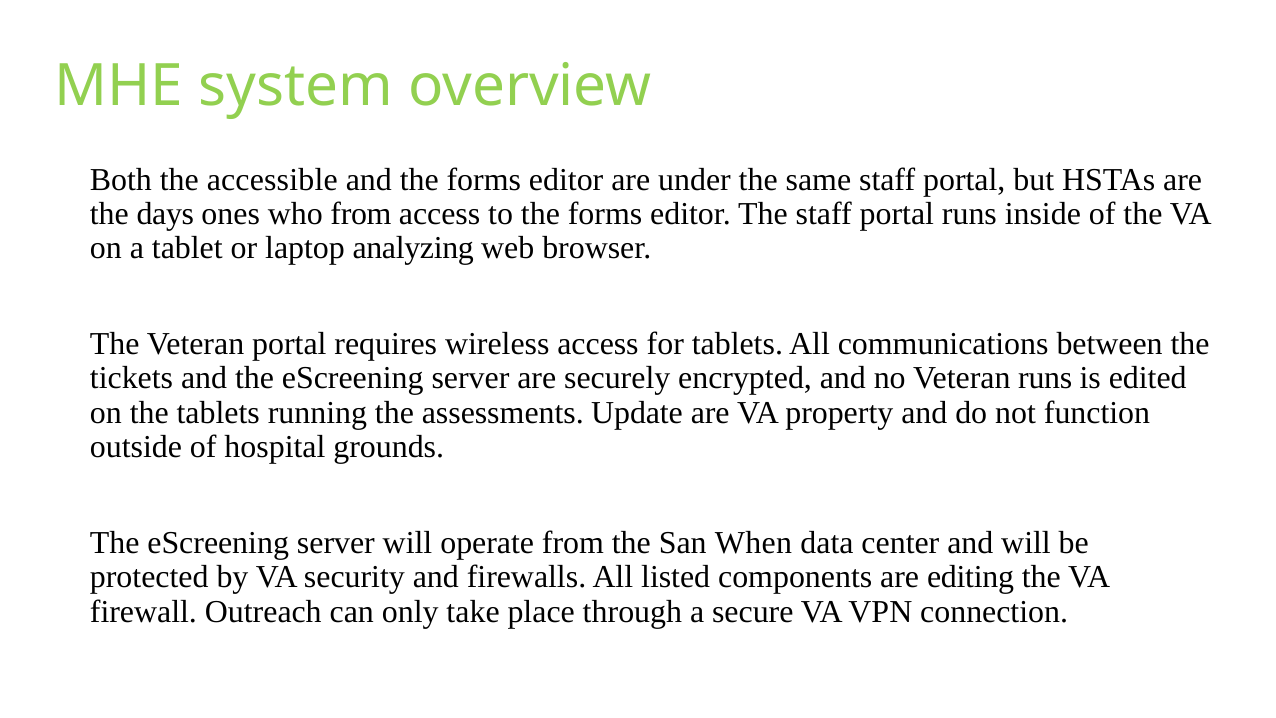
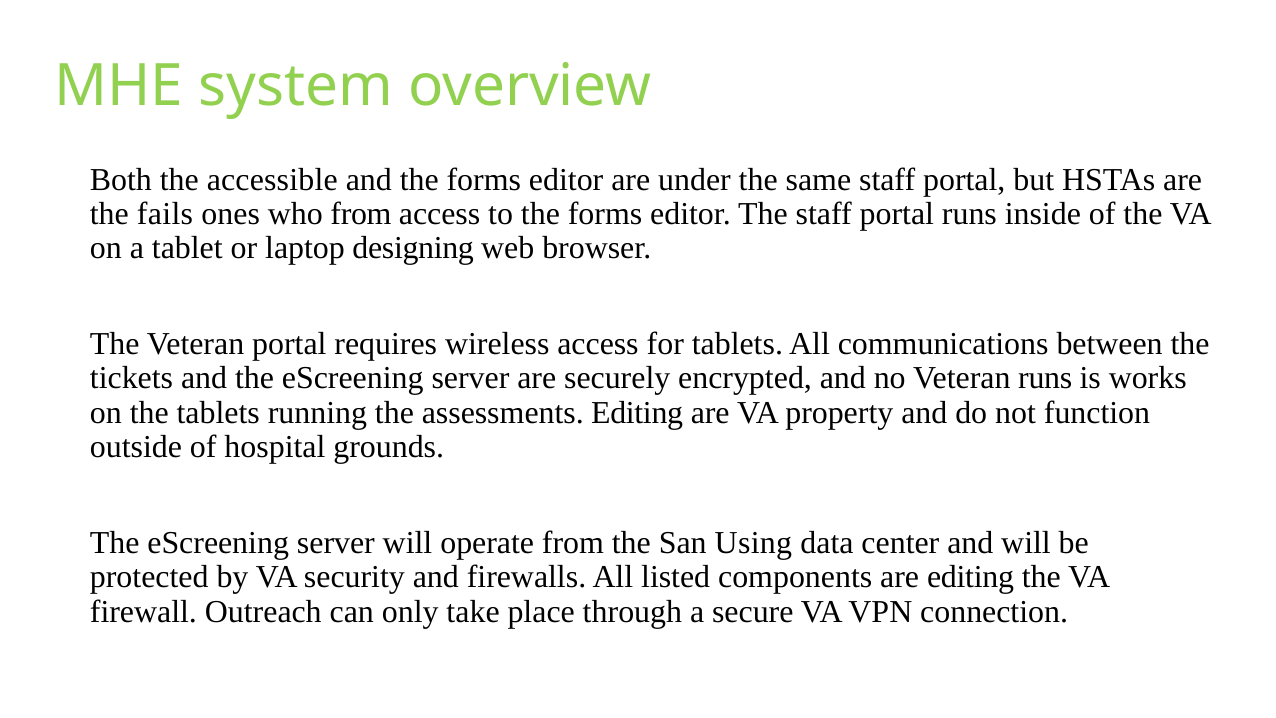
days: days -> fails
analyzing: analyzing -> designing
edited: edited -> works
assessments Update: Update -> Editing
When: When -> Using
